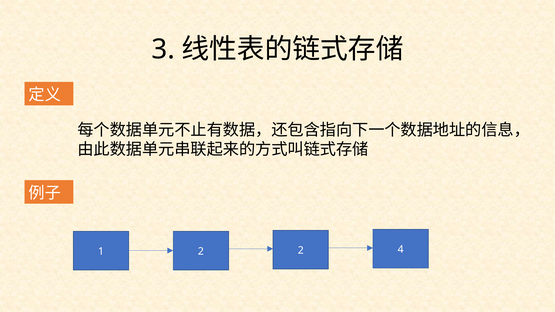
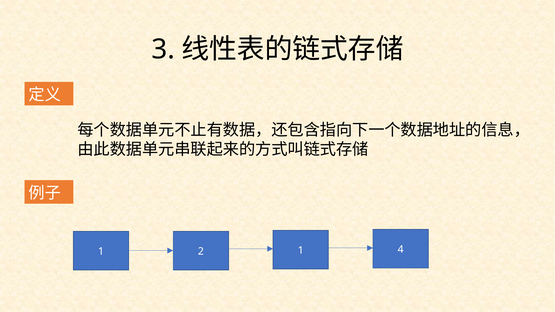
2 2: 2 -> 1
